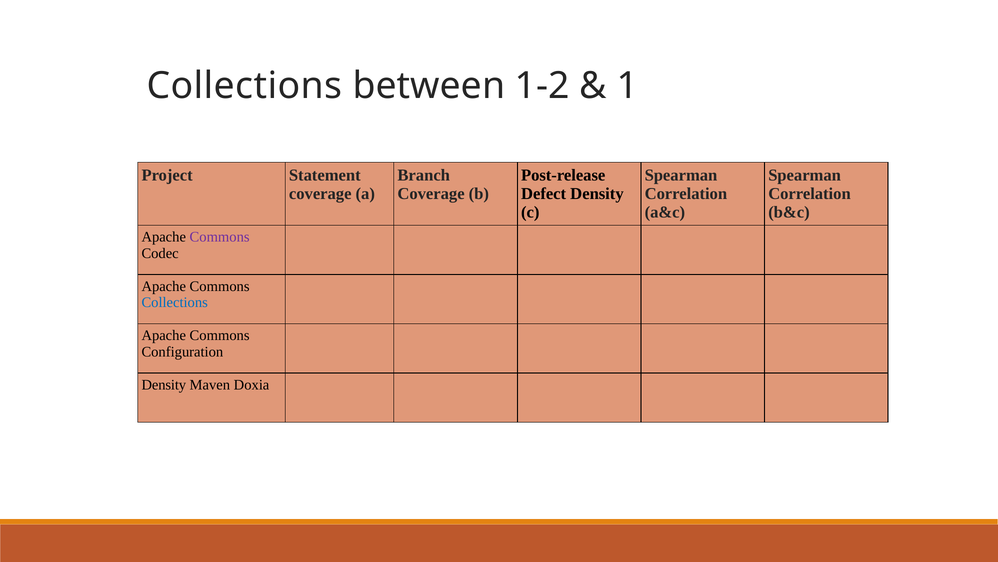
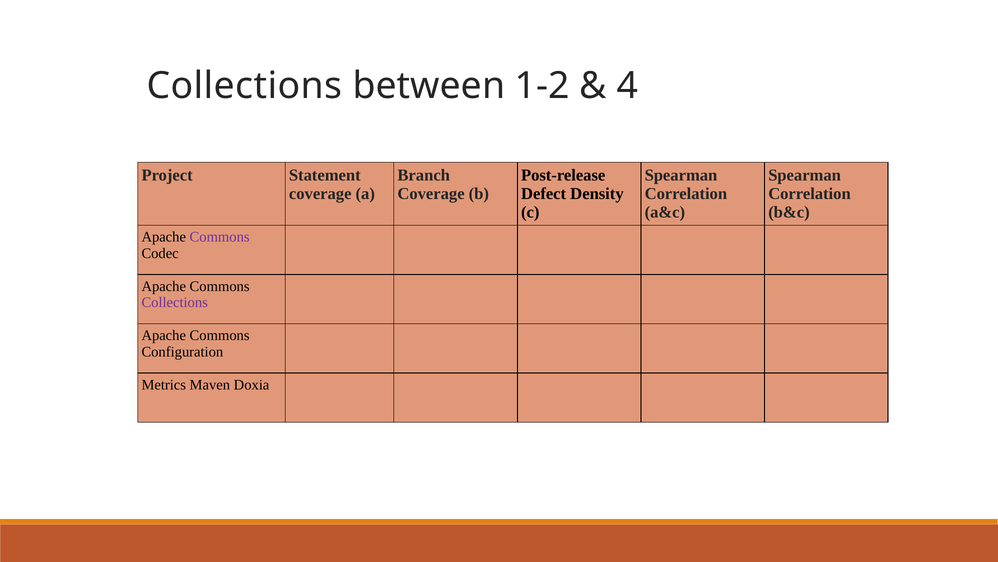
1: 1 -> 4
Collections at (175, 302) colour: blue -> purple
Density at (164, 384): Density -> Metrics
